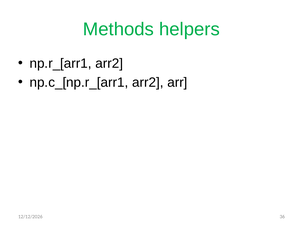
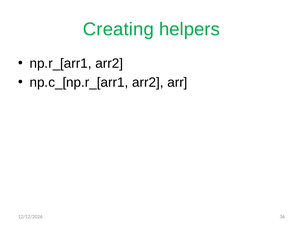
Methods: Methods -> Creating
